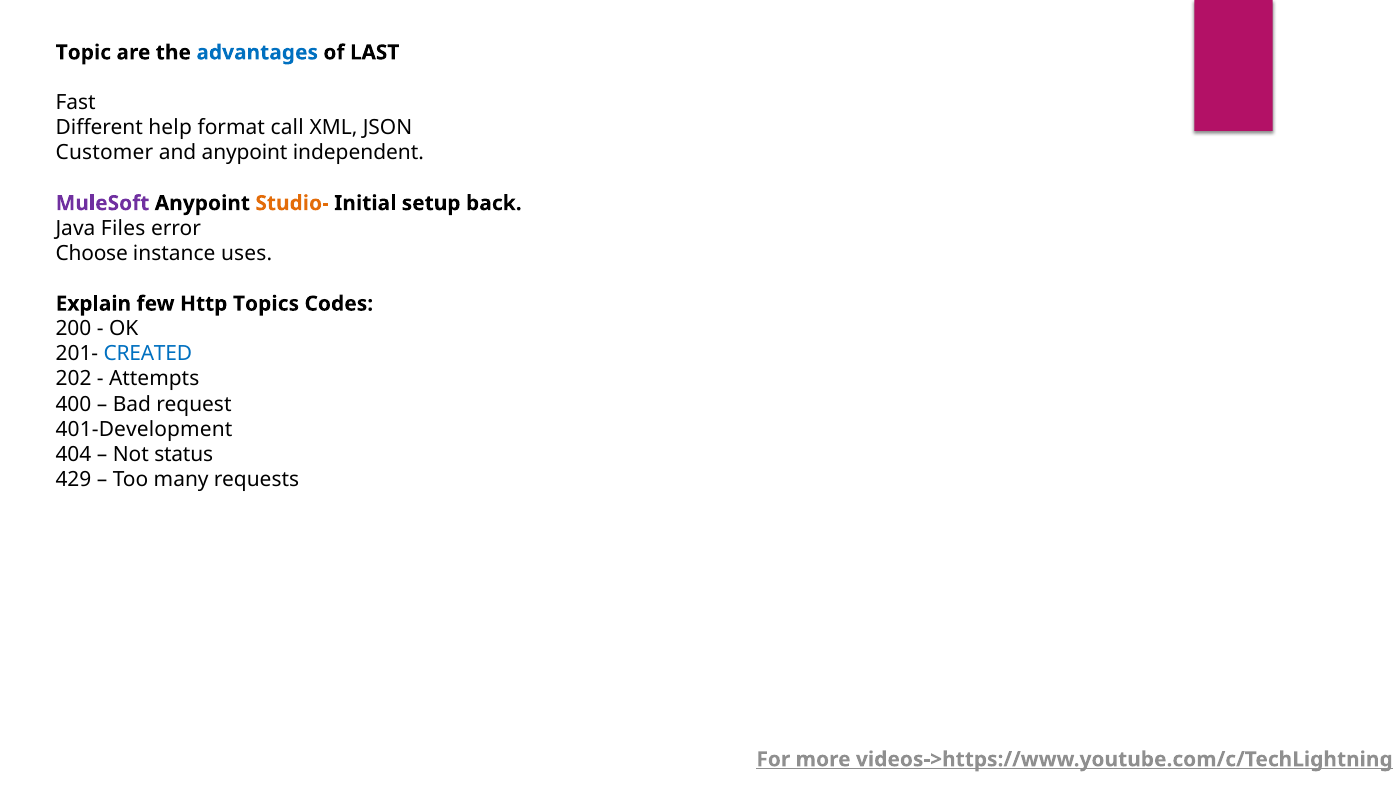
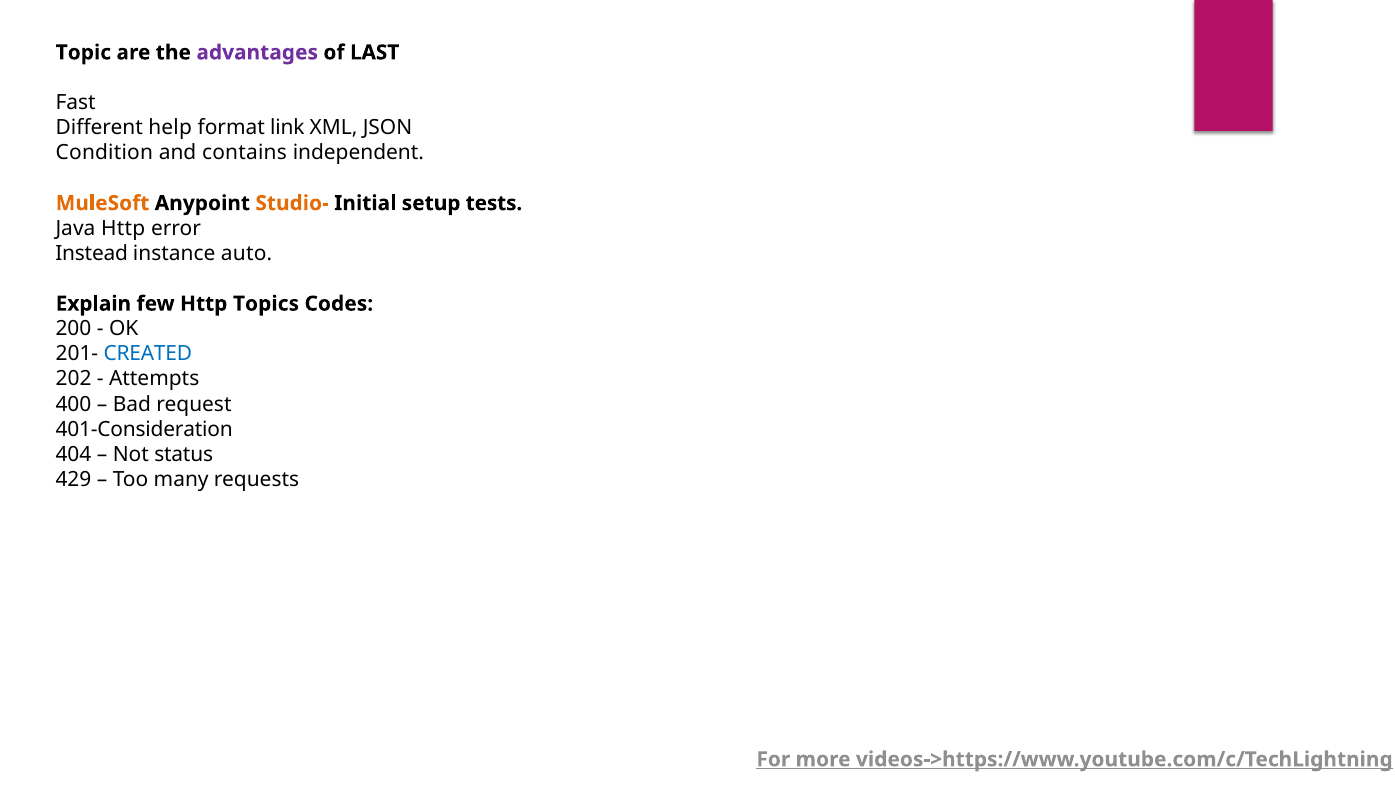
advantages colour: blue -> purple
call: call -> link
Customer: Customer -> Condition
and anypoint: anypoint -> contains
MuleSoft colour: purple -> orange
back: back -> tests
Java Files: Files -> Http
Choose: Choose -> Instead
uses: uses -> auto
401-Development: 401-Development -> 401-Consideration
